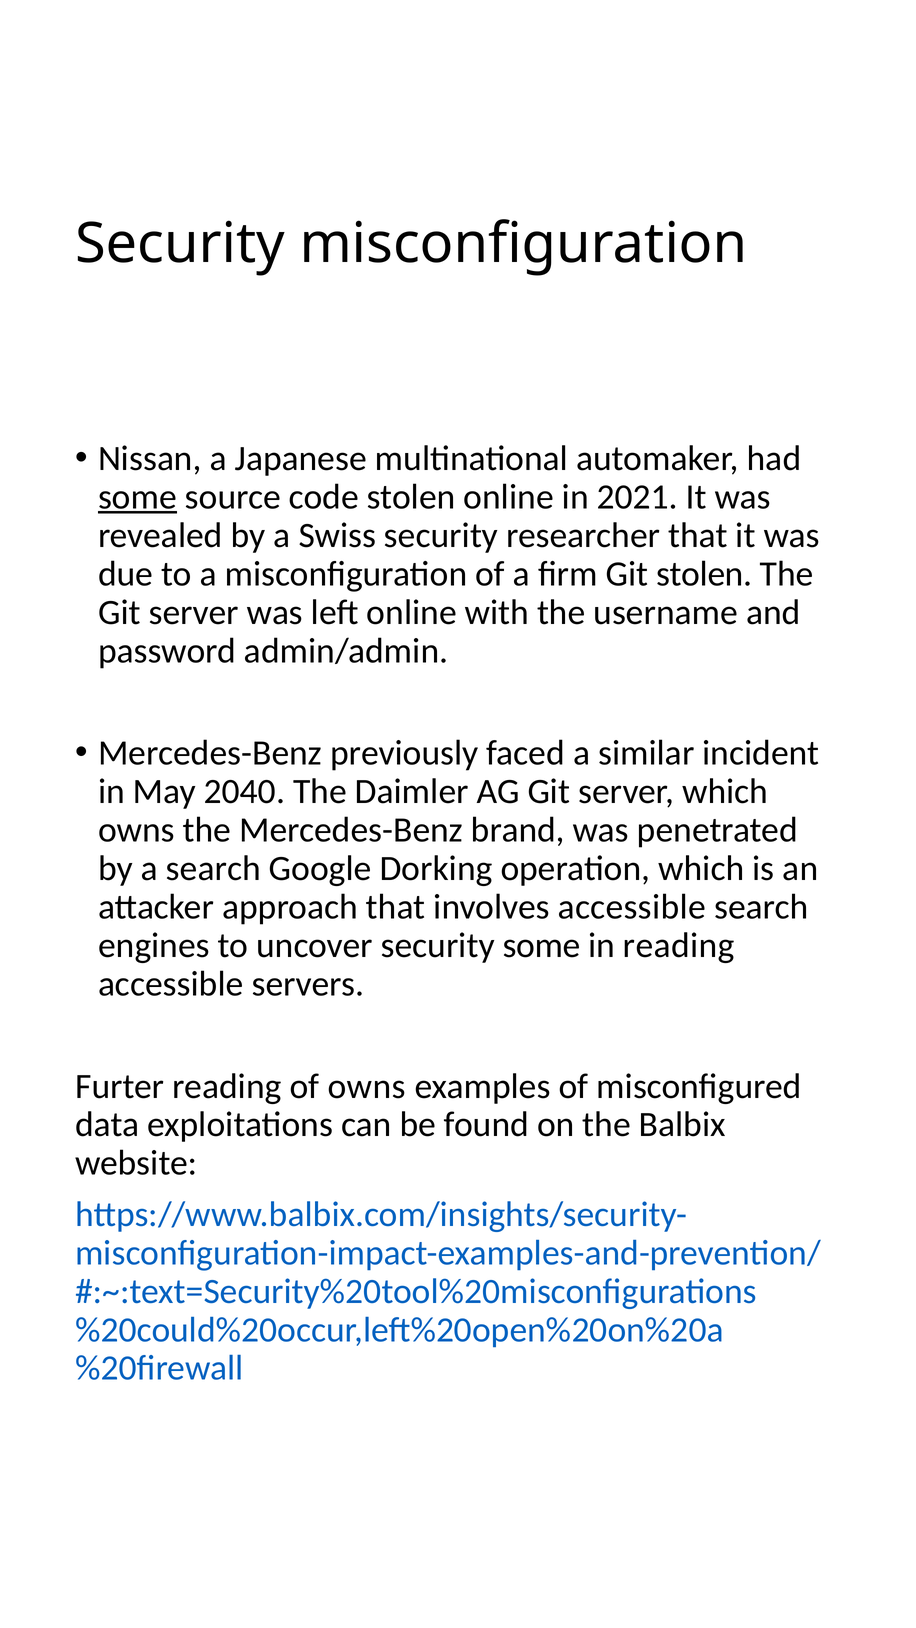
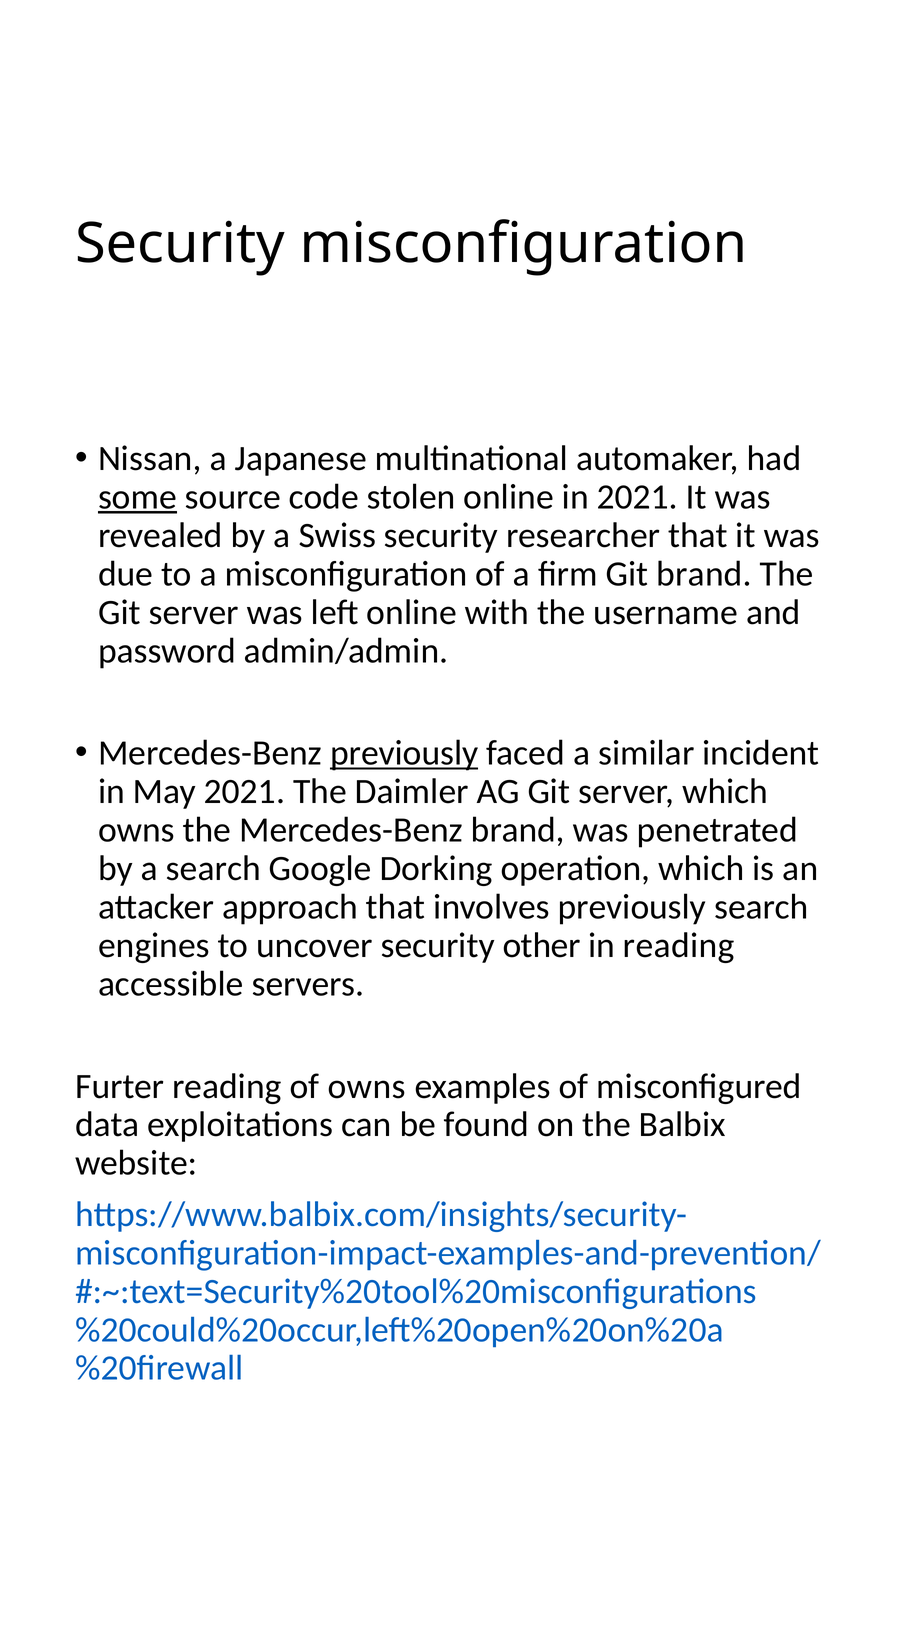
Git stolen: stolen -> brand
previously at (404, 753) underline: none -> present
May 2040: 2040 -> 2021
involves accessible: accessible -> previously
security some: some -> other
